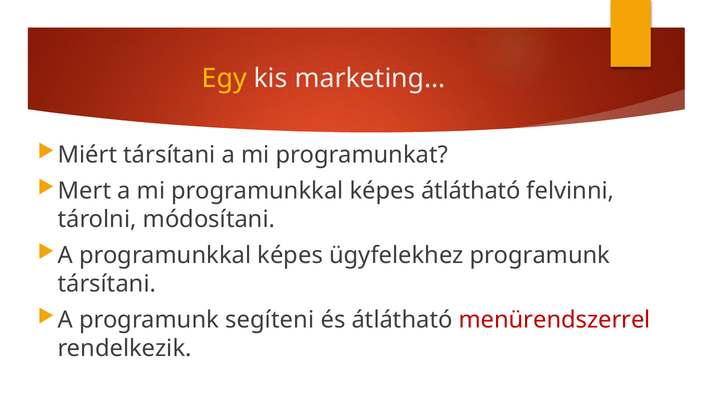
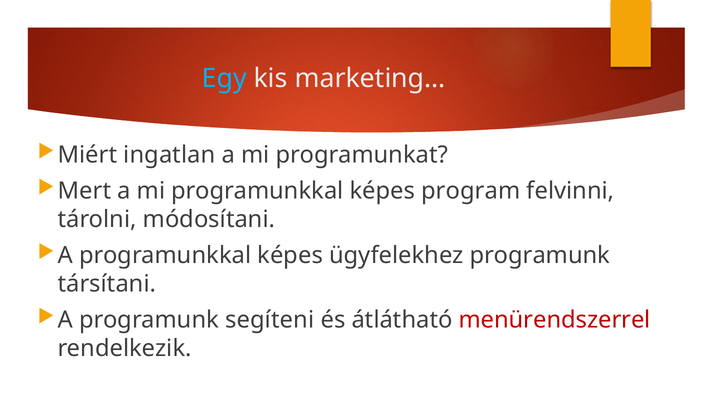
Egy colour: yellow -> light blue
Miért társítani: társítani -> ingatlan
képes átlátható: átlátható -> program
